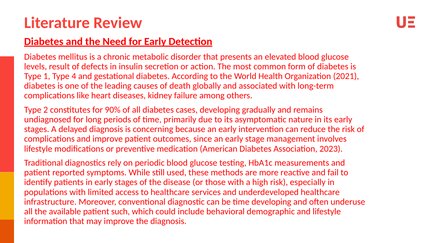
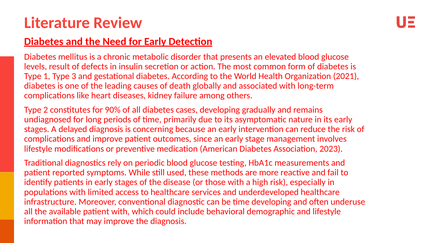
4: 4 -> 3
patient such: such -> with
